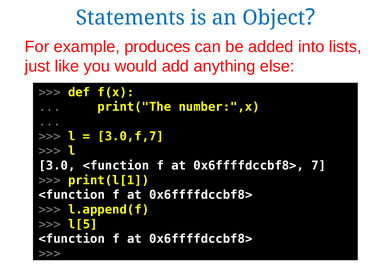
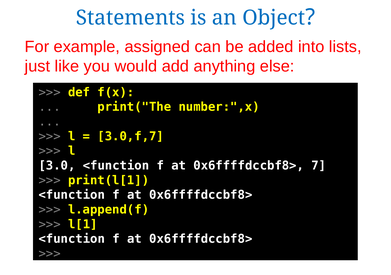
produces: produces -> assigned
l[5: l[5 -> l[1
